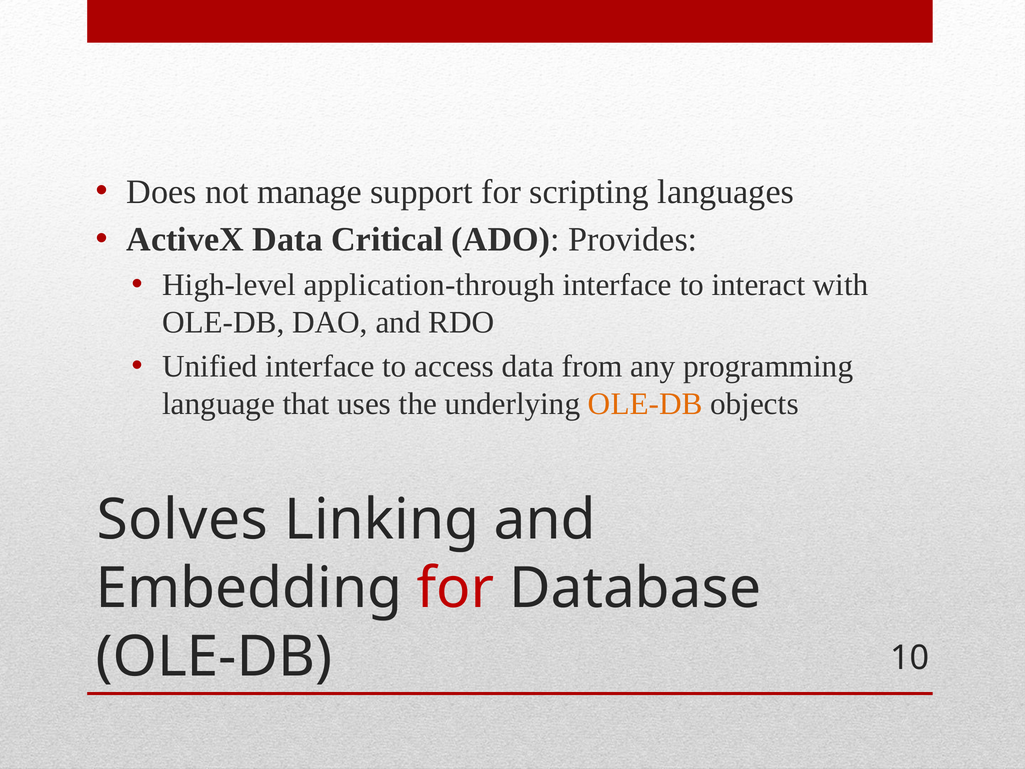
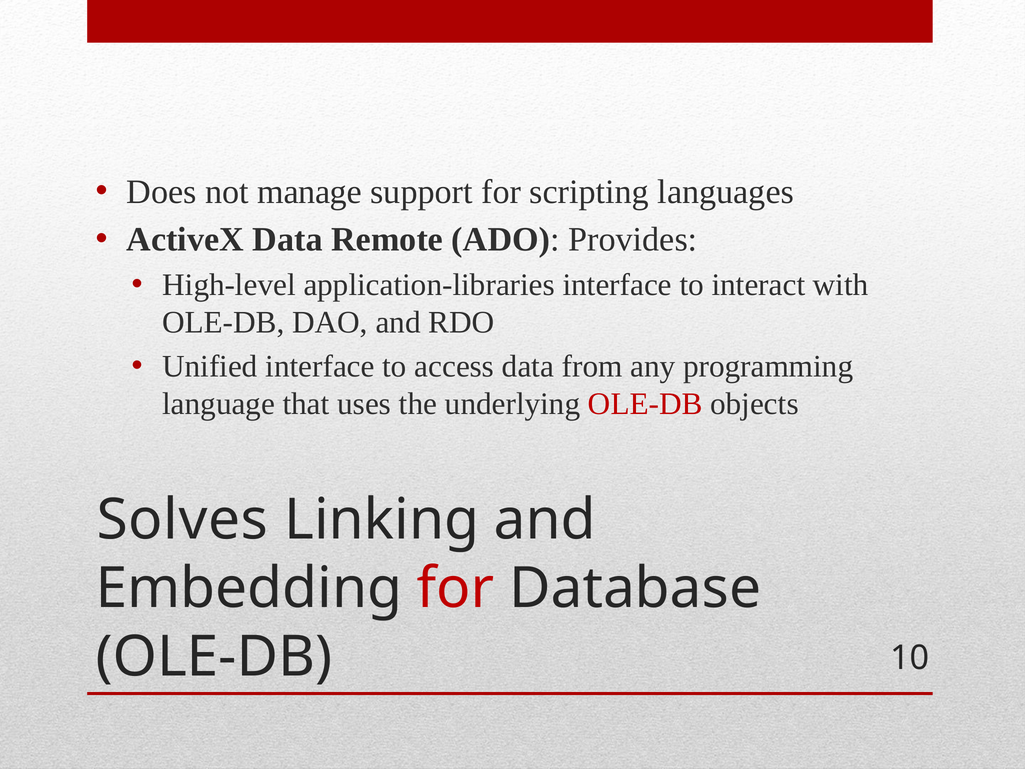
Critical: Critical -> Remote
application-through: application-through -> application-libraries
OLE-DB at (645, 404) colour: orange -> red
